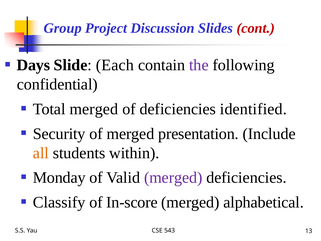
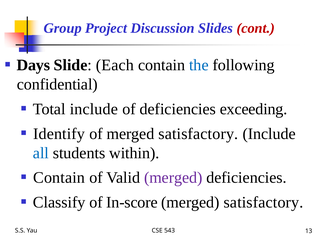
the colour: purple -> blue
Total merged: merged -> include
identified: identified -> exceeding
Security: Security -> Identify
of merged presentation: presentation -> satisfactory
all colour: orange -> blue
Monday at (59, 177): Monday -> Contain
alphabetical at (264, 202): alphabetical -> satisfactory
